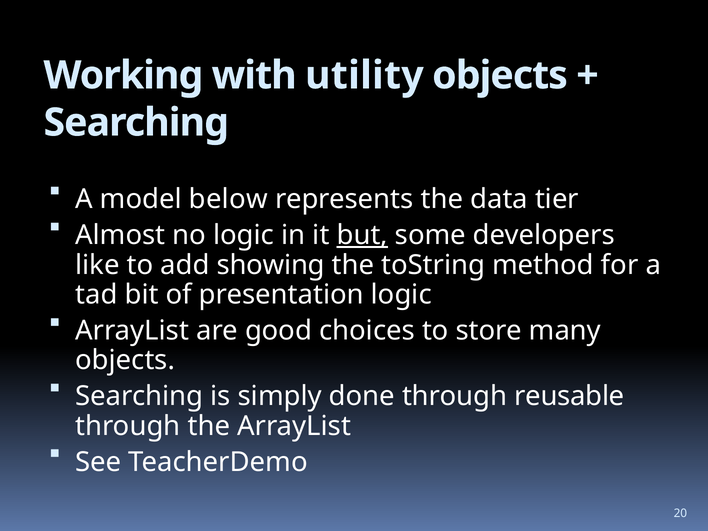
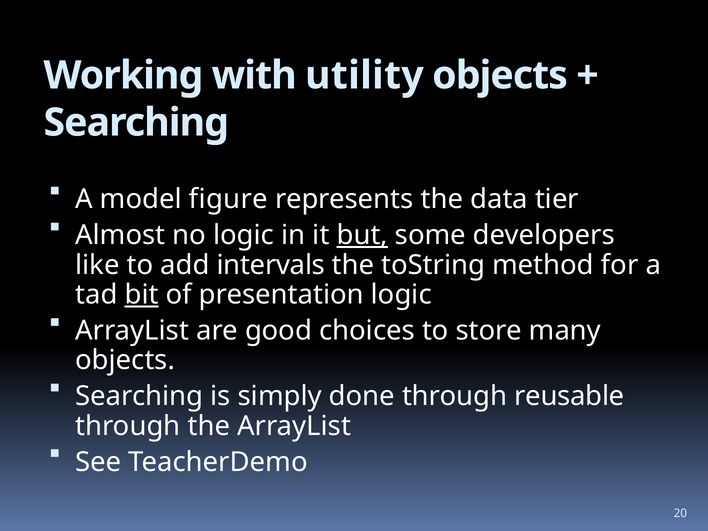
below: below -> figure
showing: showing -> intervals
bit underline: none -> present
